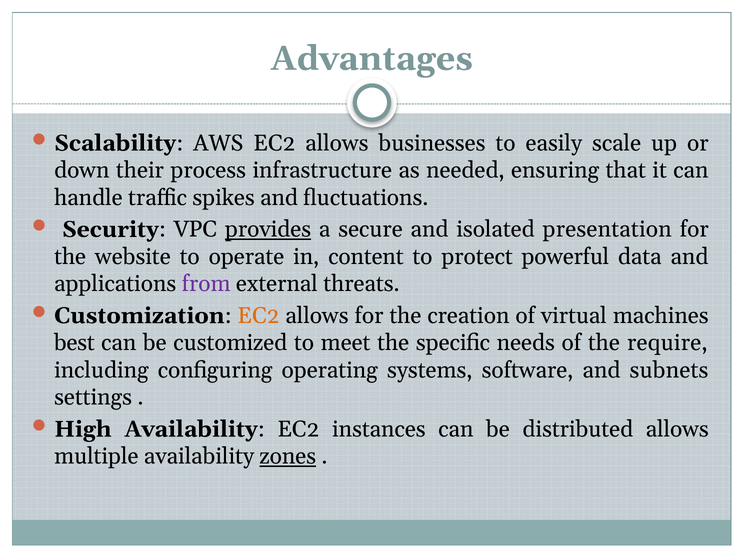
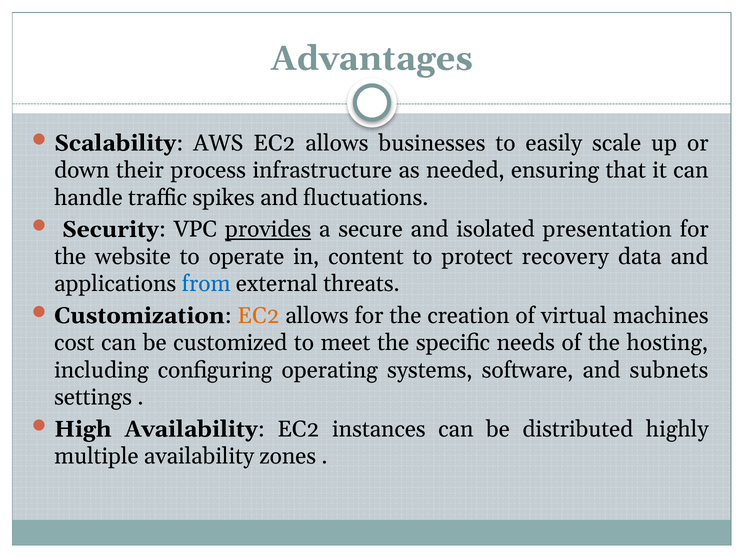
powerful: powerful -> recovery
from colour: purple -> blue
best: best -> cost
require: require -> hosting
distributed allows: allows -> highly
zones underline: present -> none
